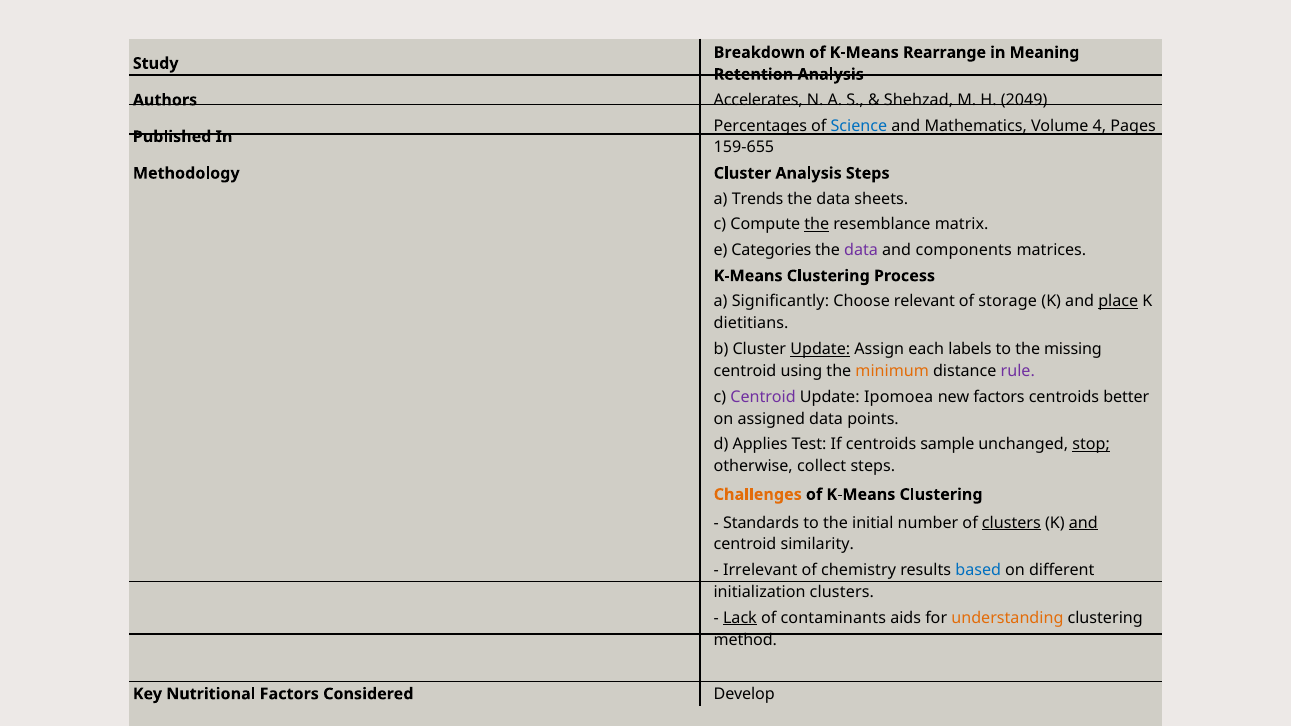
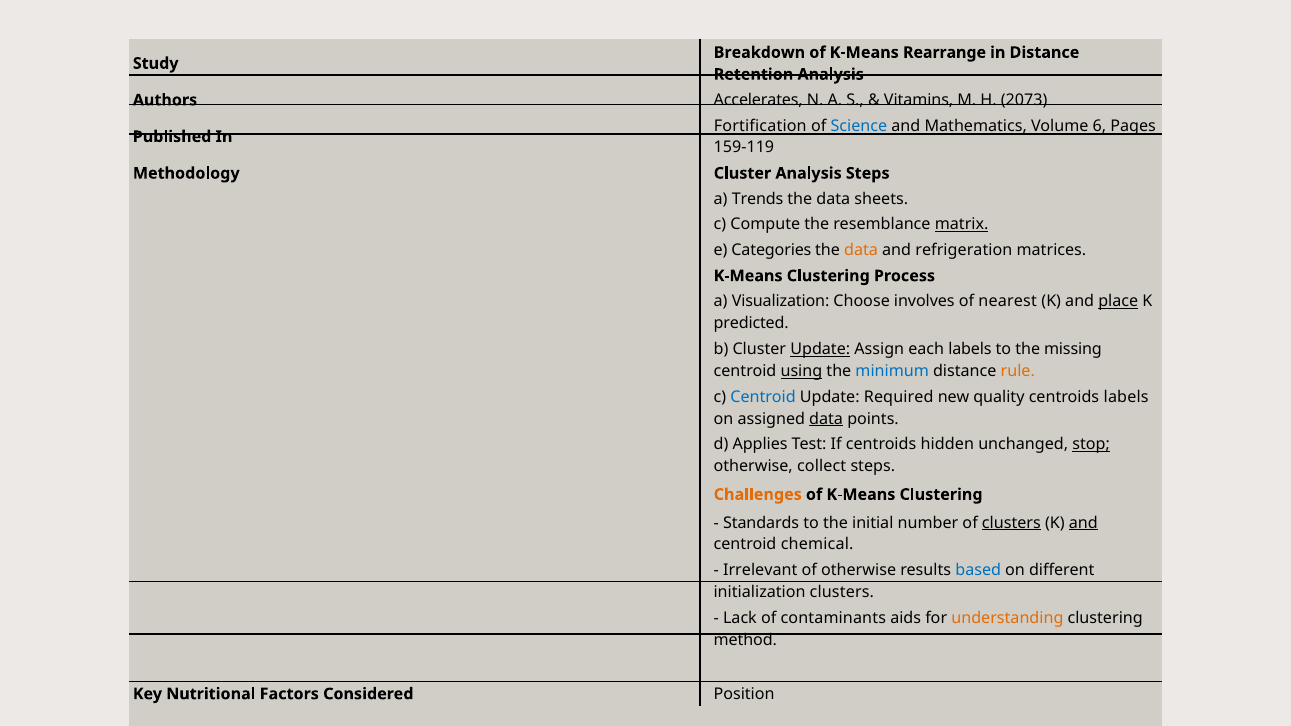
in Meaning: Meaning -> Distance
Shehzad: Shehzad -> Vitamins
2049: 2049 -> 2073
Percentages: Percentages -> Fortification
4: 4 -> 6
159-655: 159-655 -> 159-119
the at (817, 225) underline: present -> none
matrix underline: none -> present
data at (861, 250) colour: purple -> orange
components: components -> refrigeration
Significantly: Significantly -> Visualization
relevant: relevant -> involves
storage: storage -> nearest
dietitians: dietitians -> predicted
using underline: none -> present
minimum colour: orange -> blue
rule colour: purple -> orange
Centroid at (763, 397) colour: purple -> blue
Update Ipomoea: Ipomoea -> Required
new factors: factors -> quality
centroids better: better -> labels
data at (826, 419) underline: none -> present
sample: sample -> hidden
similarity: similarity -> chemical
of chemistry: chemistry -> otherwise
Lack underline: present -> none
Develop: Develop -> Position
